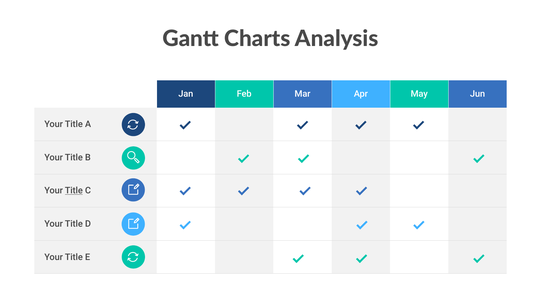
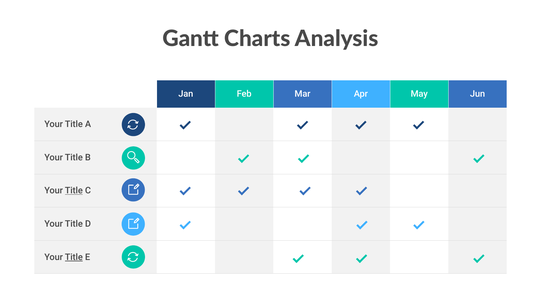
Title at (74, 257) underline: none -> present
